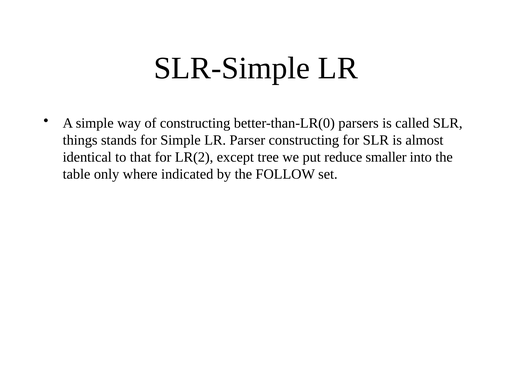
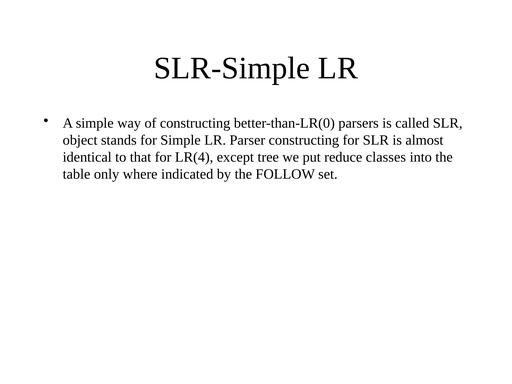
things: things -> object
LR(2: LR(2 -> LR(4
smaller: smaller -> classes
